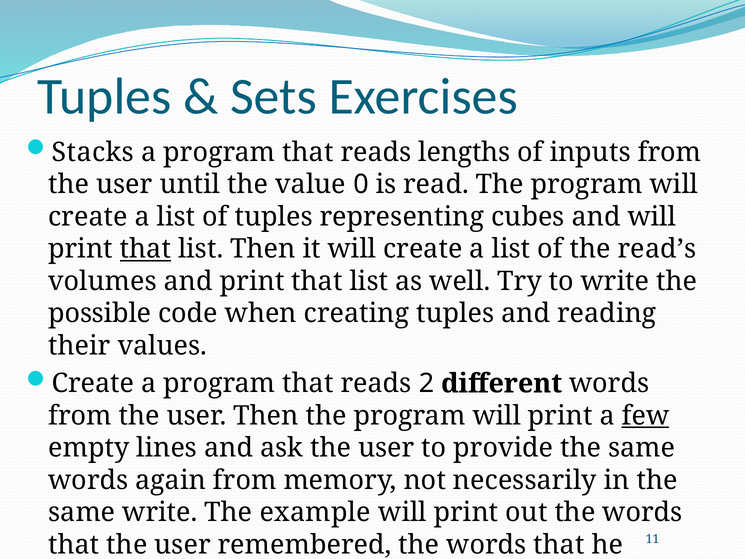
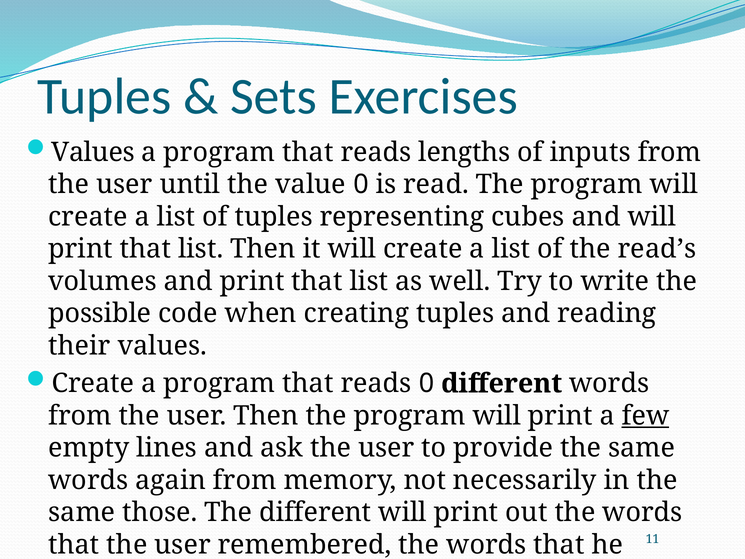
Stacks at (93, 152): Stacks -> Values
that at (145, 249) underline: present -> none
reads 2: 2 -> 0
same write: write -> those
The example: example -> different
